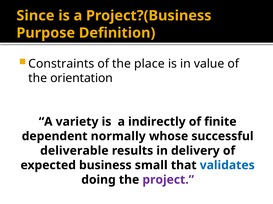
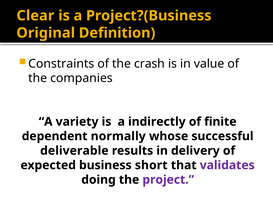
Since: Since -> Clear
Purpose: Purpose -> Original
place: place -> crash
orientation: orientation -> companies
small: small -> short
validates colour: blue -> purple
